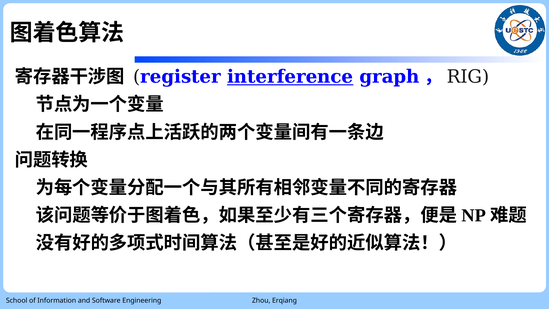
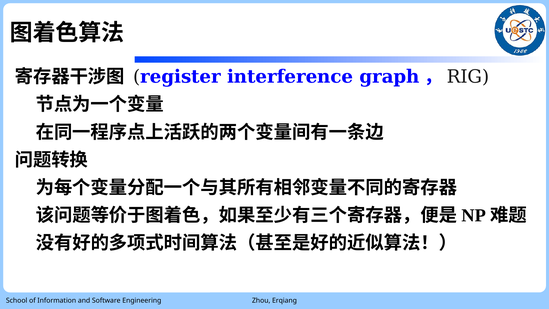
interference underline: present -> none
